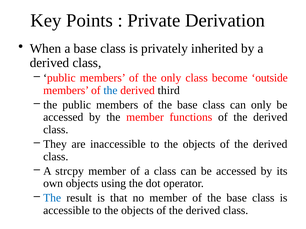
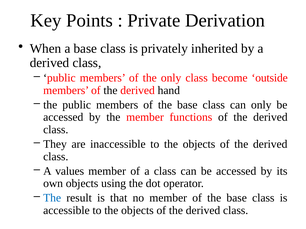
the at (110, 91) colour: blue -> black
third: third -> hand
strcpy: strcpy -> values
